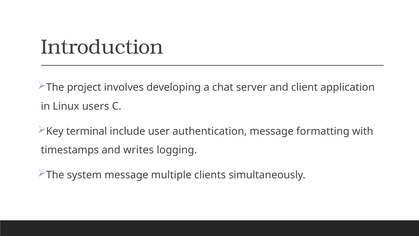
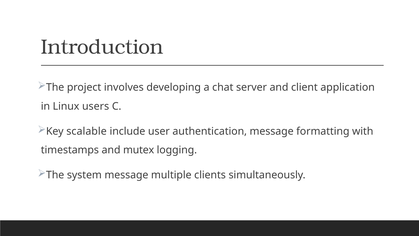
terminal: terminal -> scalable
writes: writes -> mutex
